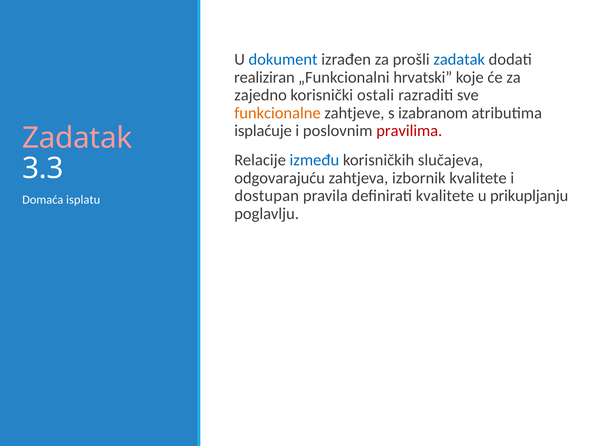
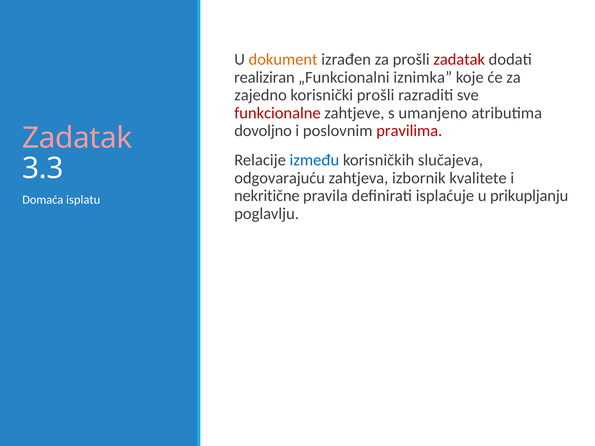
dokument colour: blue -> orange
zadatak at (459, 59) colour: blue -> red
hrvatski: hrvatski -> iznimka
korisnički ostali: ostali -> prošli
funkcionalne colour: orange -> red
izabranom: izabranom -> umanjeno
isplaćuje: isplaćuje -> dovoljno
dostupan: dostupan -> nekritične
definirati kvalitete: kvalitete -> isplaćuje
